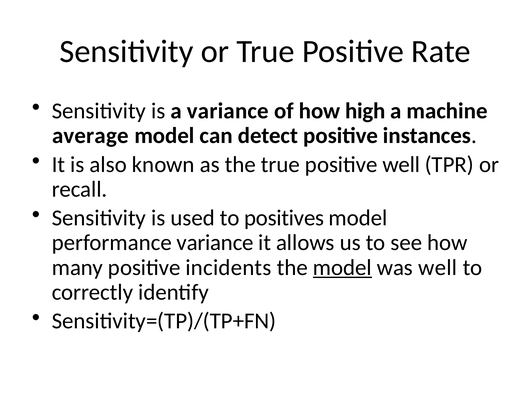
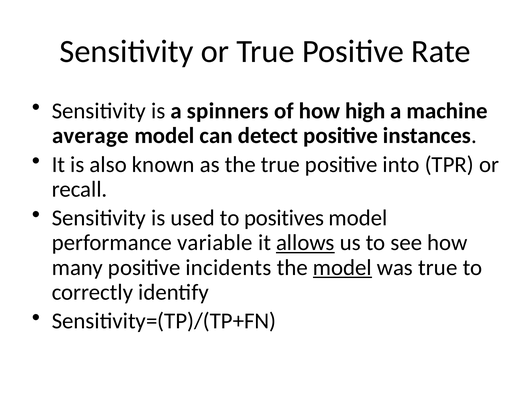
a variance: variance -> spinners
positive well: well -> into
performance variance: variance -> variable
allows underline: none -> present
was well: well -> true
